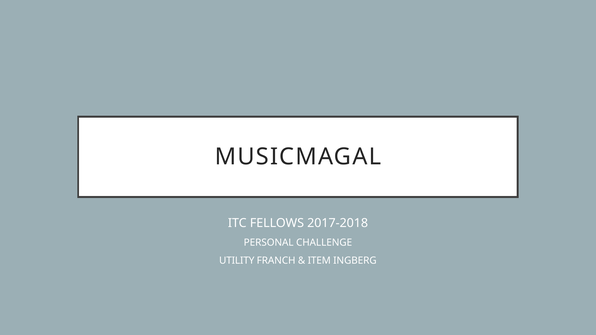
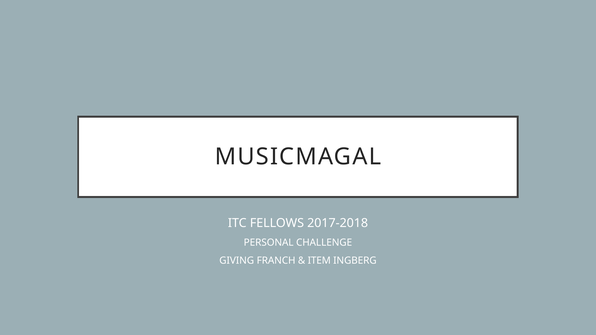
UTILITY: UTILITY -> GIVING
